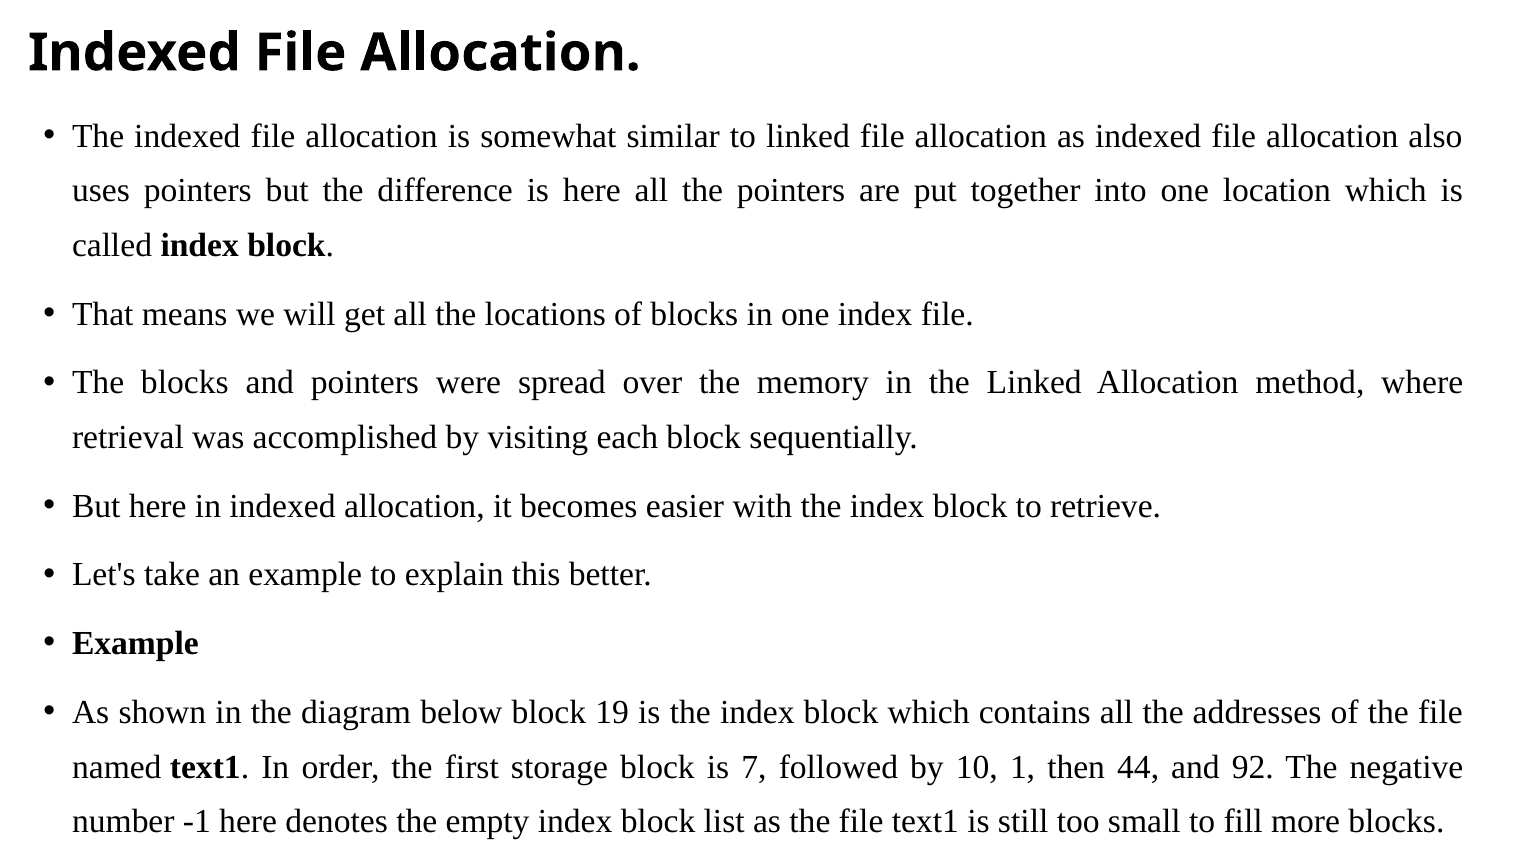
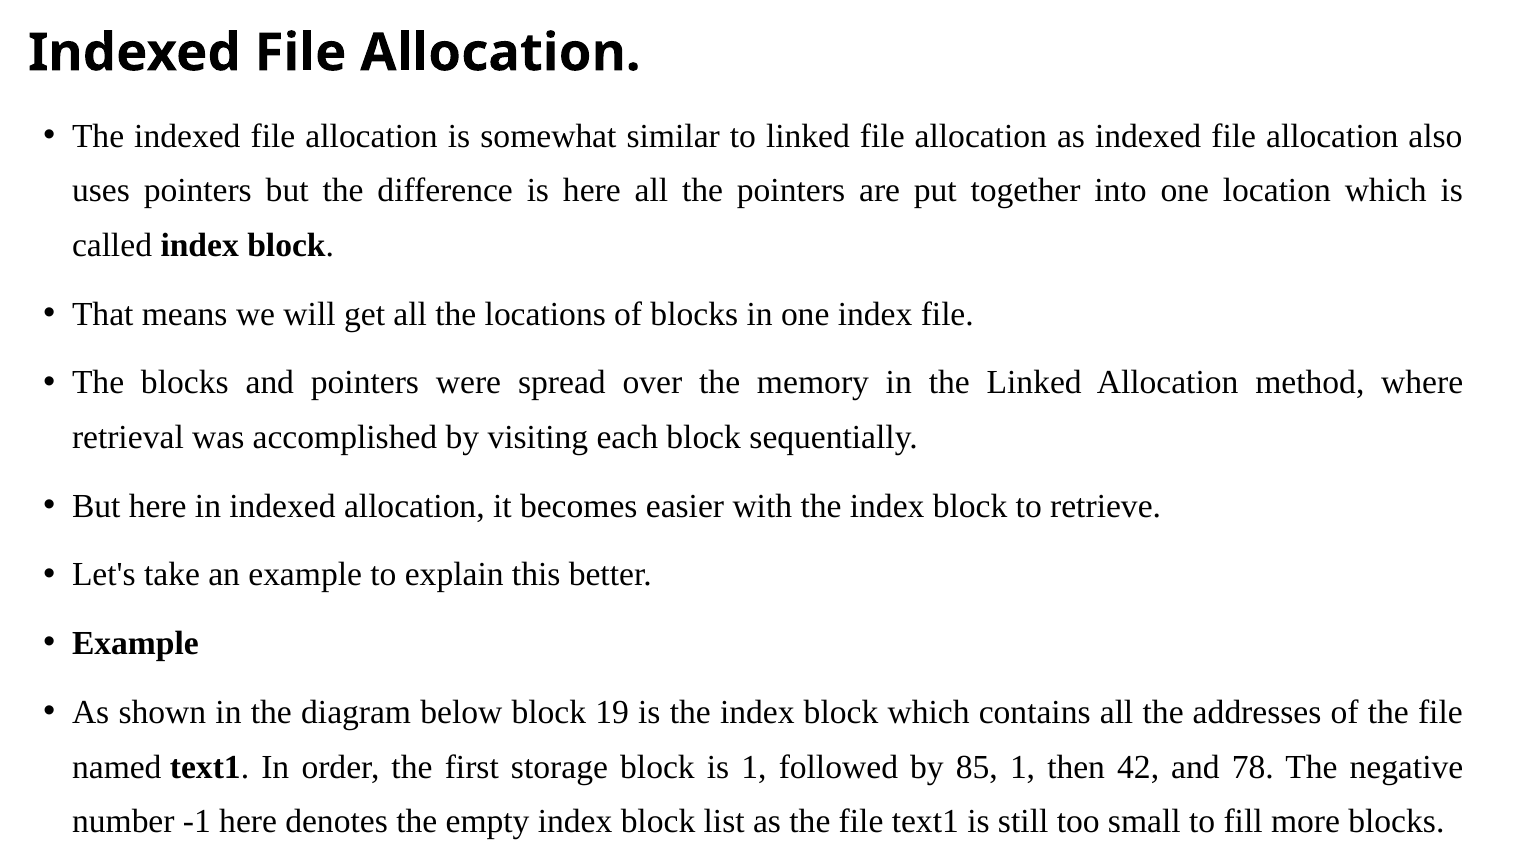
is 7: 7 -> 1
10: 10 -> 85
44: 44 -> 42
92: 92 -> 78
